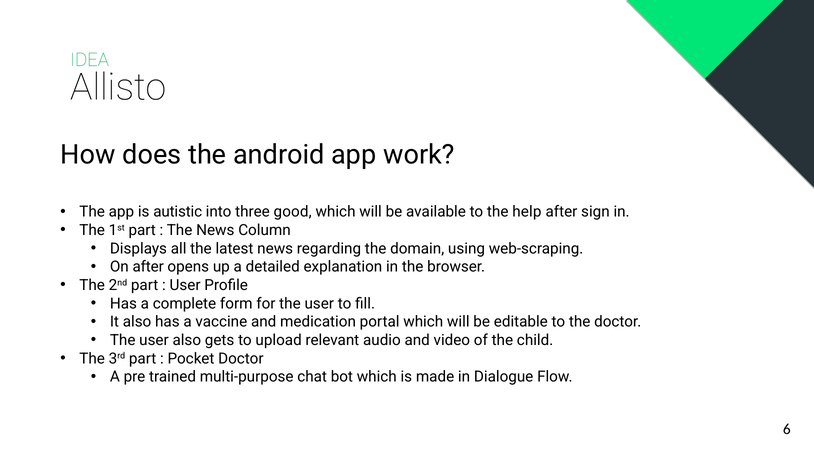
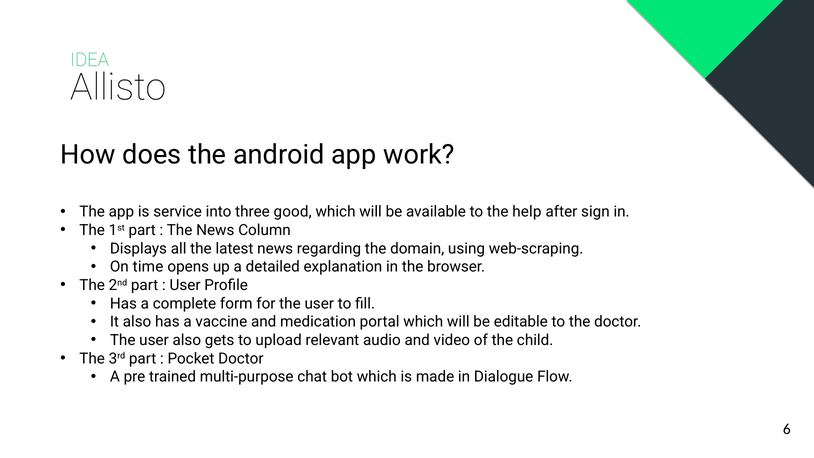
autistic: autistic -> service
On after: after -> time
